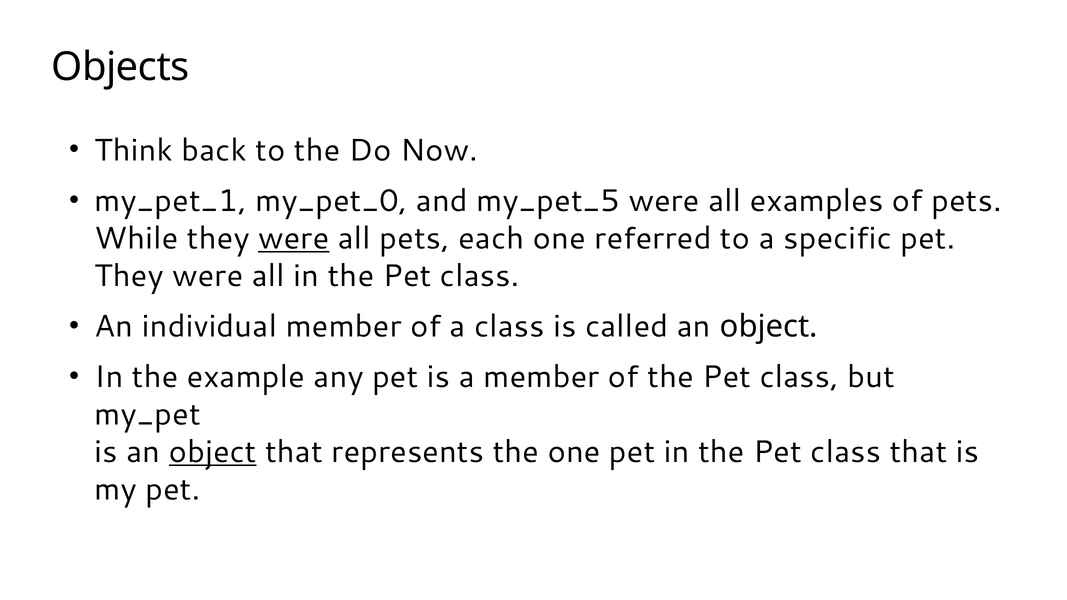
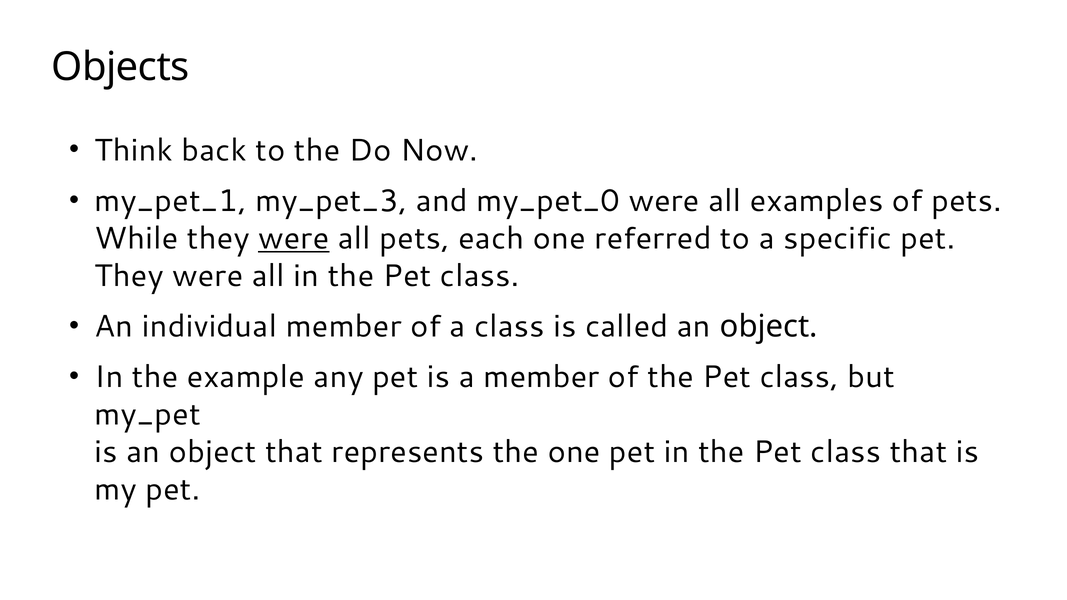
my_pet_0: my_pet_0 -> my_pet_3
my_pet_5: my_pet_5 -> my_pet_0
object at (213, 452) underline: present -> none
